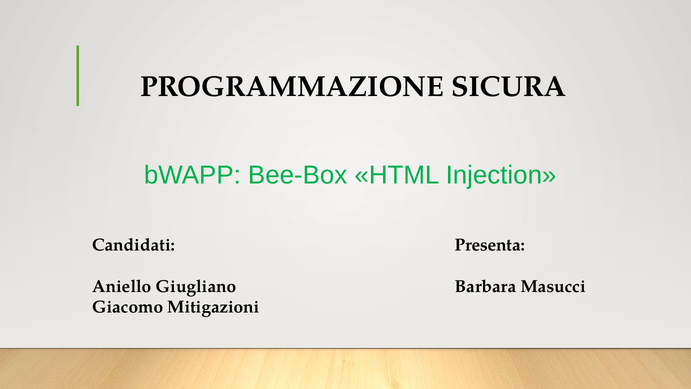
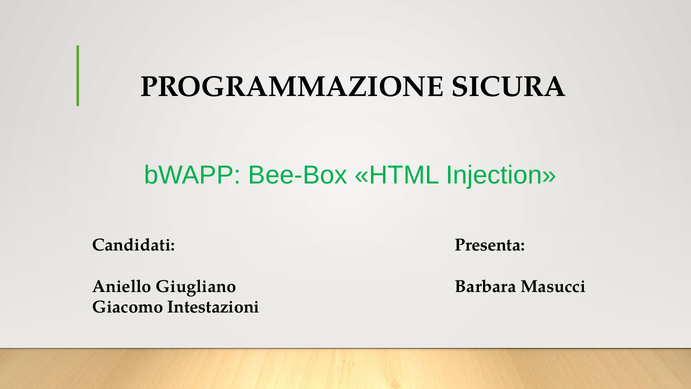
Mitigazioni: Mitigazioni -> Intestazioni
